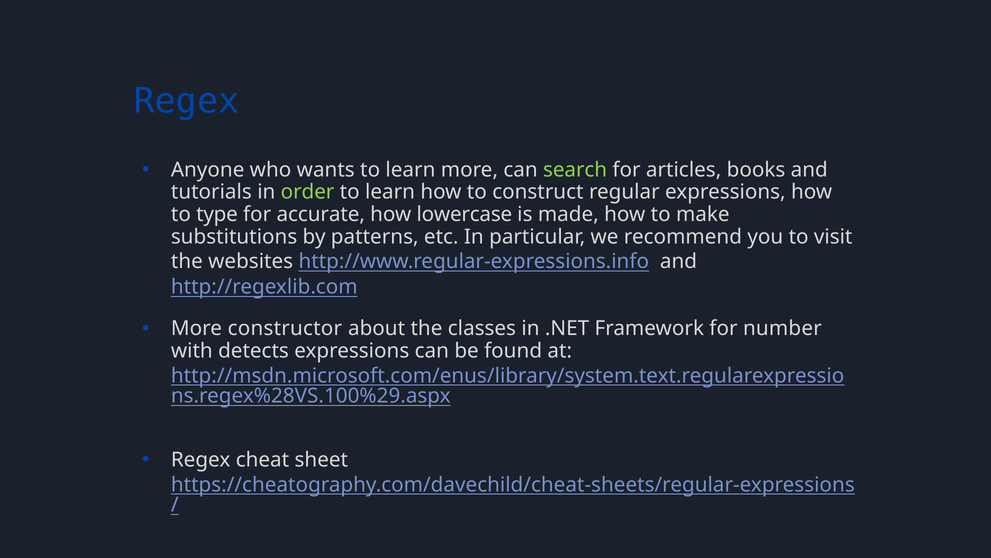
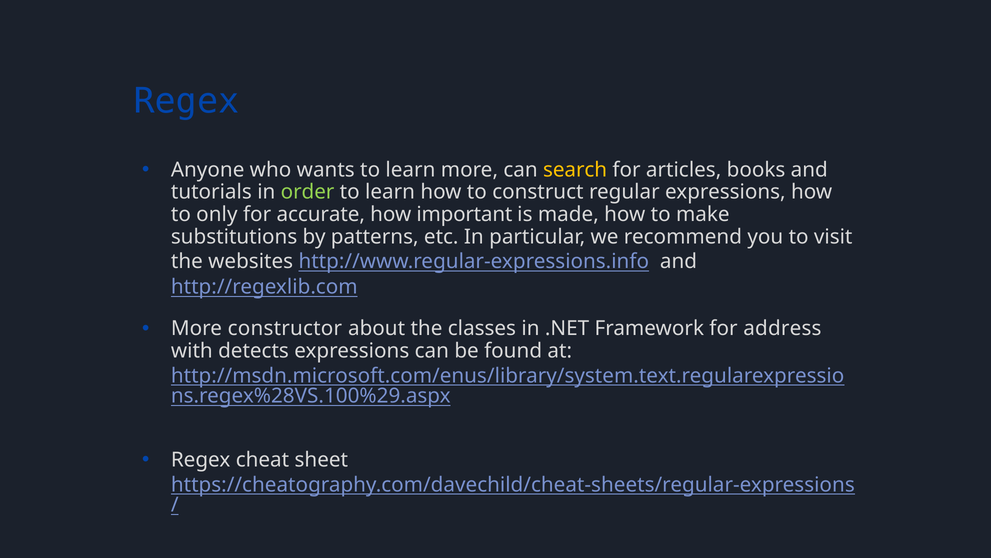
search colour: light green -> yellow
type: type -> only
lowercase: lowercase -> important
number: number -> address
